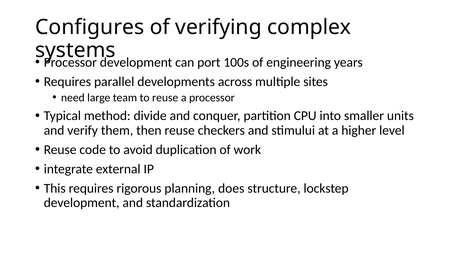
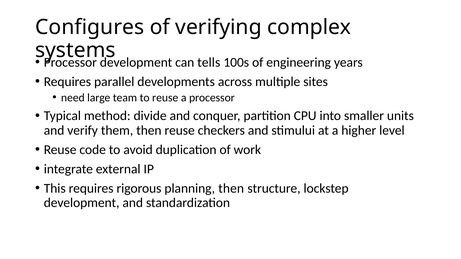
port: port -> tells
planning does: does -> then
